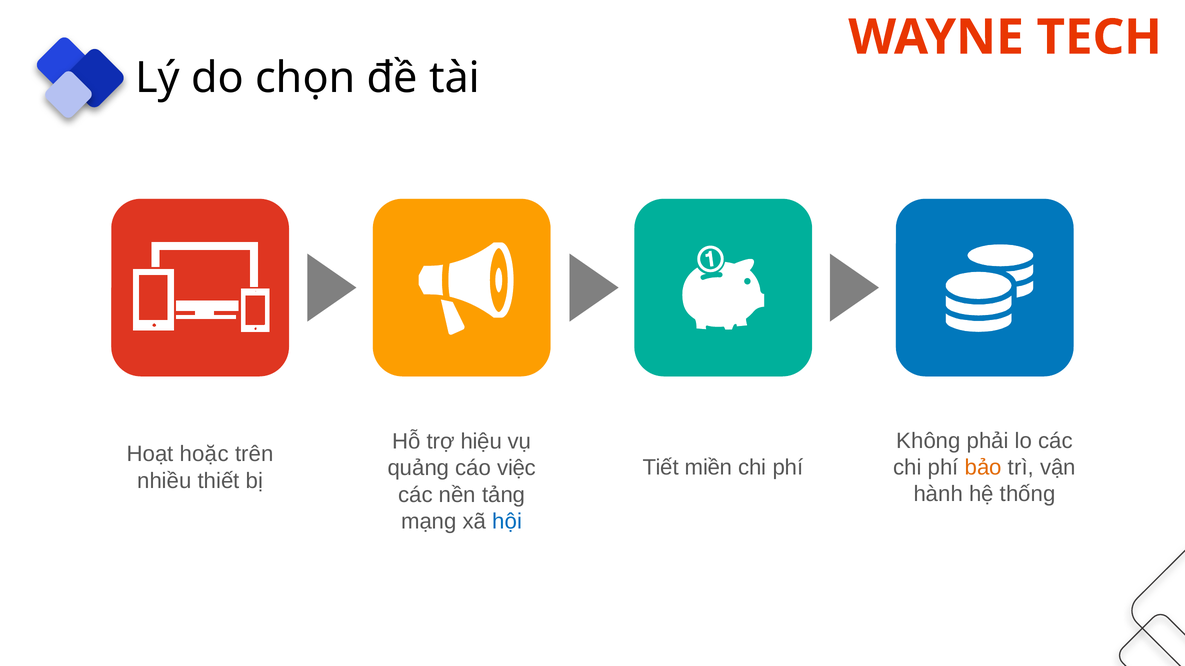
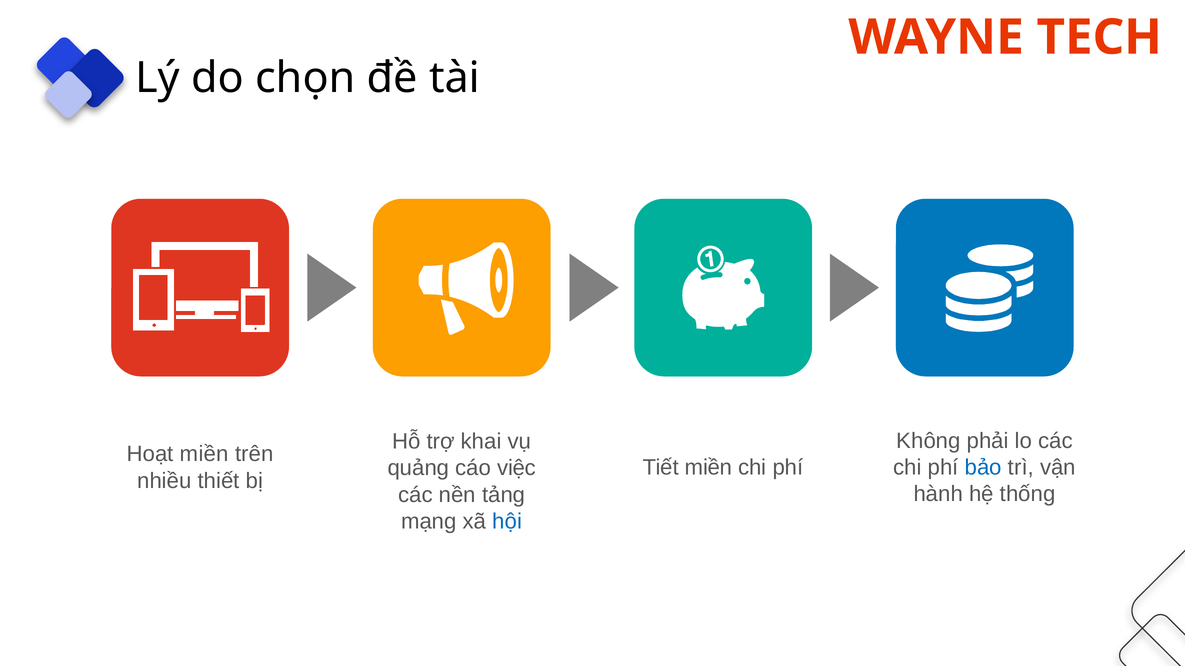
hiệu: hiệu -> khai
Hoạt hoặc: hoặc -> miền
bảo colour: orange -> blue
